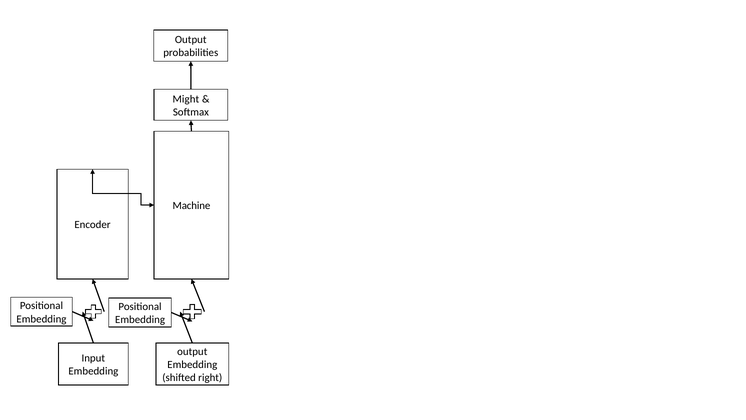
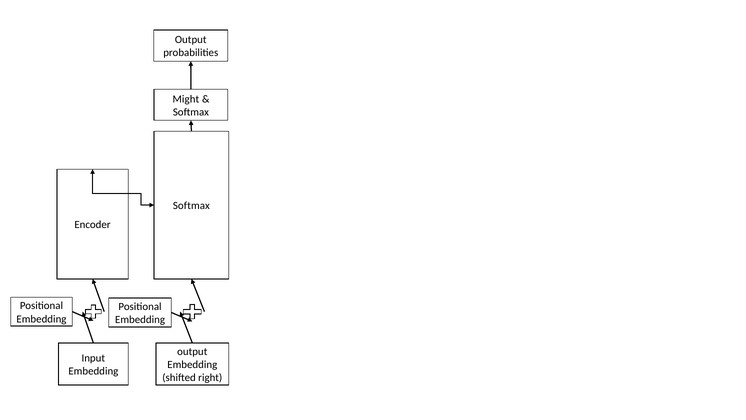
Machine at (191, 206): Machine -> Softmax
